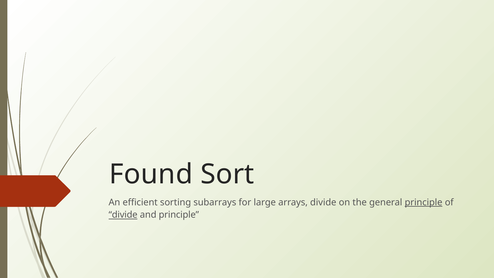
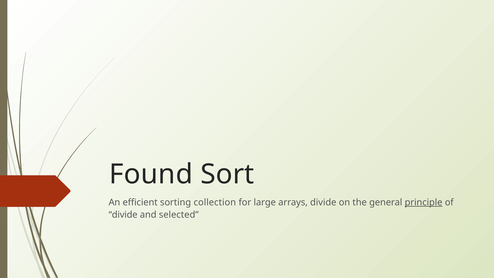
subarrays: subarrays -> collection
divide at (123, 215) underline: present -> none
and principle: principle -> selected
